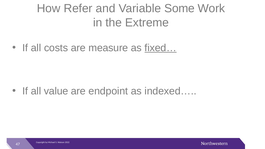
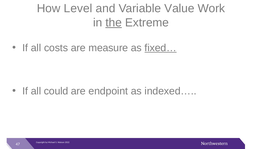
Refer: Refer -> Level
Some: Some -> Value
the underline: none -> present
value: value -> could
